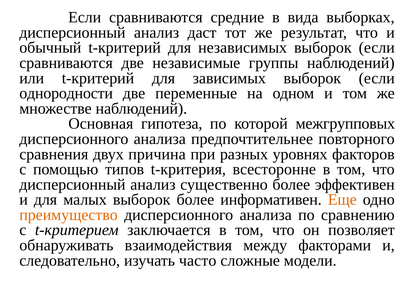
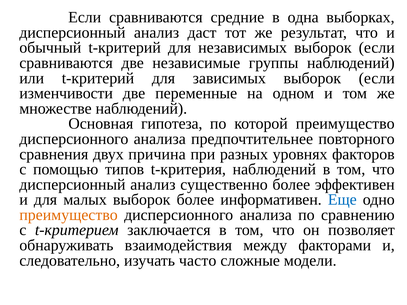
вида: вида -> одна
однородности: однородности -> изменчивости
которой межгрупповых: межгрупповых -> преимущество
t-критерия всесторонне: всесторонне -> наблюдений
Еще colour: orange -> blue
